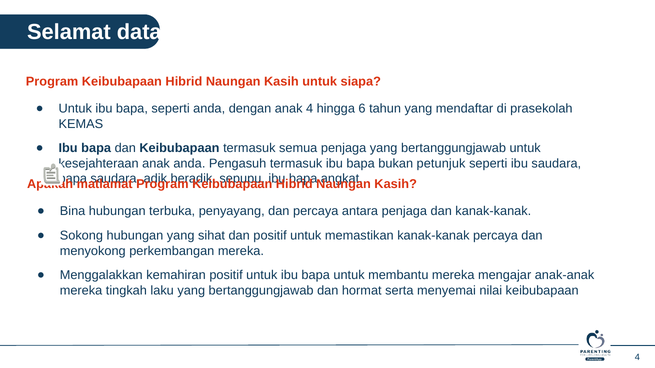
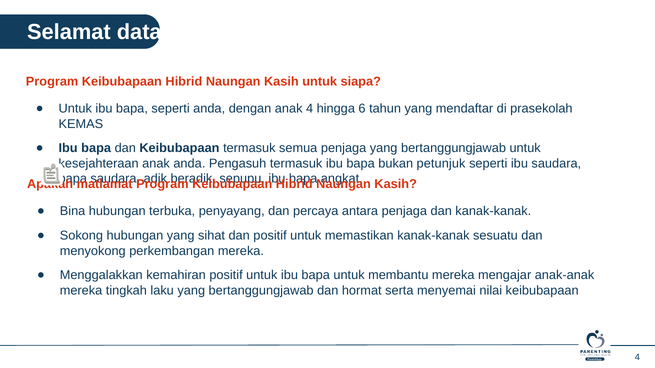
kanak-kanak percaya: percaya -> sesuatu
